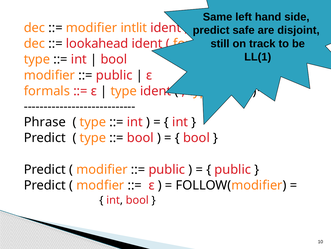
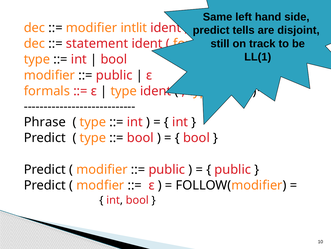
safe: safe -> tells
lookahead: lookahead -> statement
